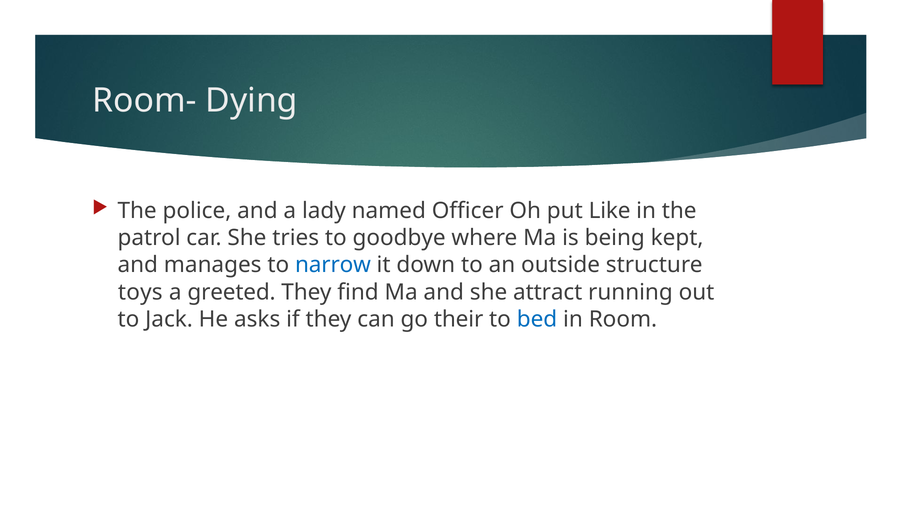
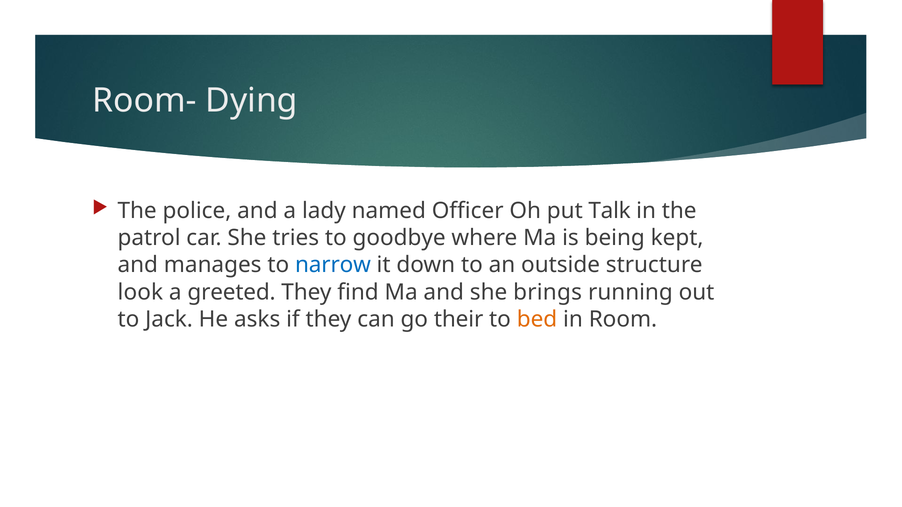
Like: Like -> Talk
toys: toys -> look
attract: attract -> brings
bed colour: blue -> orange
